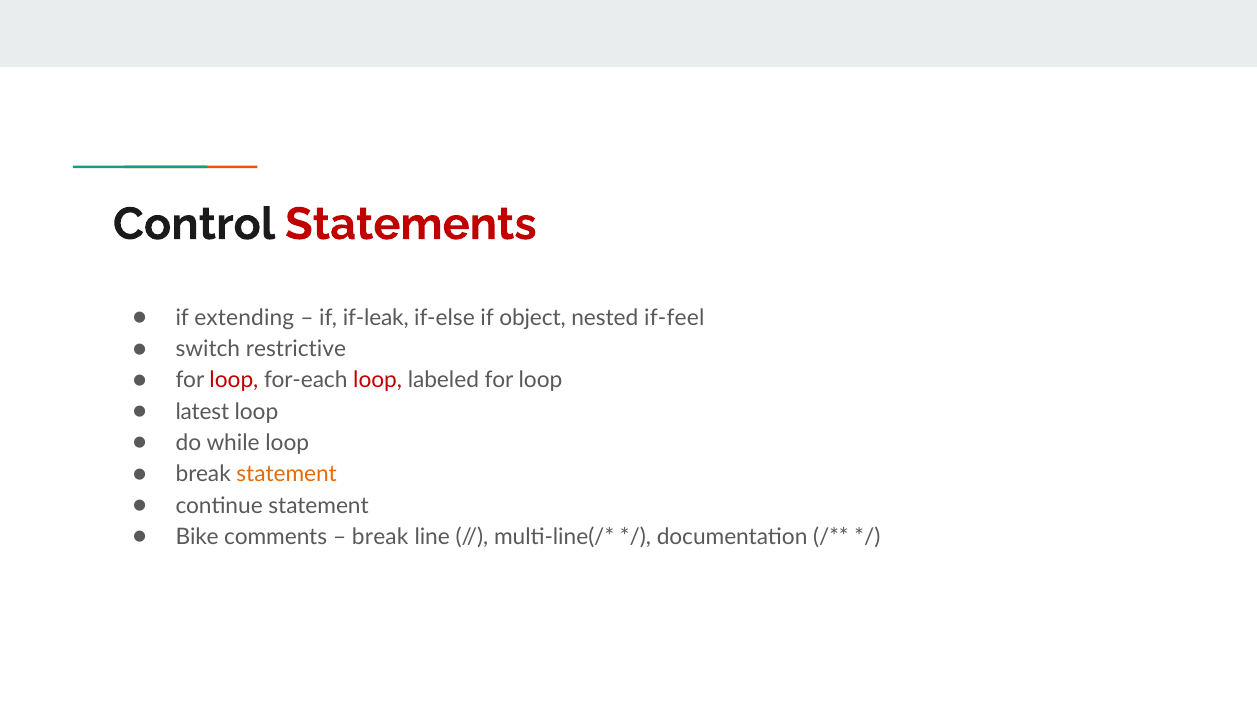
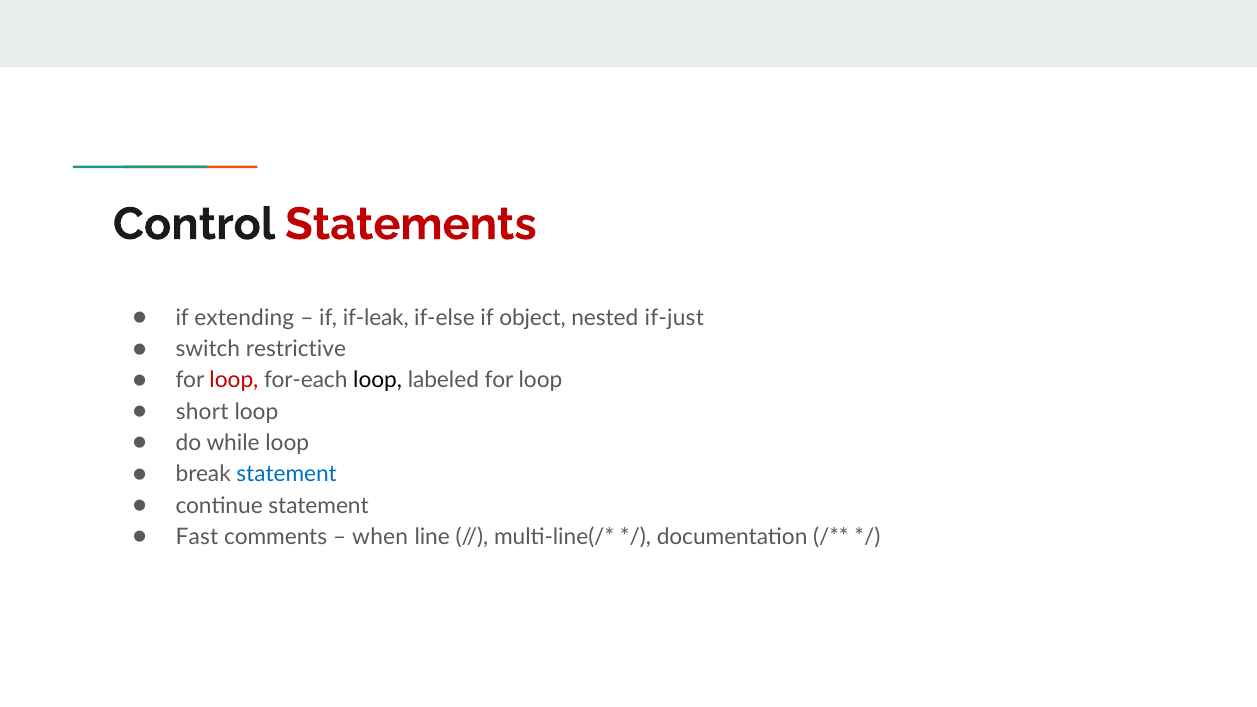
if-feel: if-feel -> if-just
loop at (378, 380) colour: red -> black
latest: latest -> short
statement at (287, 474) colour: orange -> blue
Bike: Bike -> Fast
break at (380, 537): break -> when
